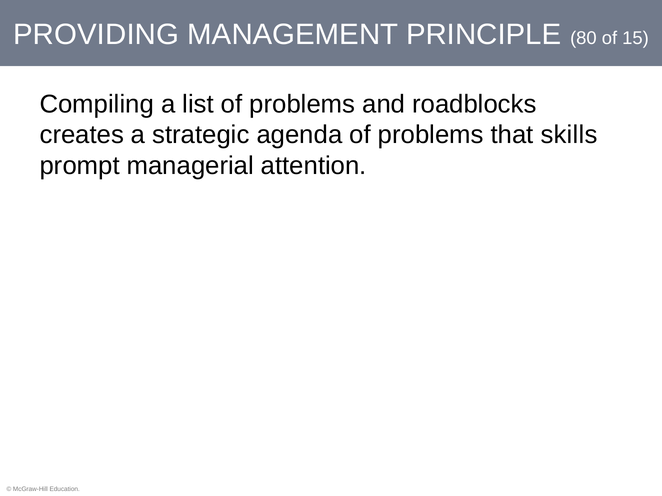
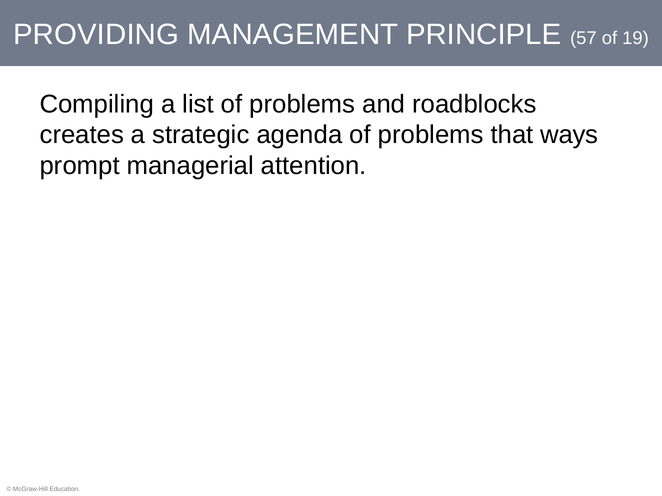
80: 80 -> 57
15: 15 -> 19
skills: skills -> ways
